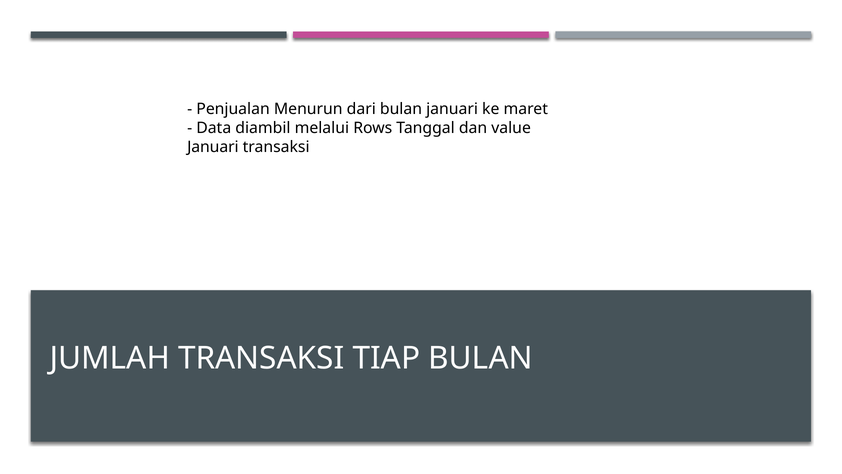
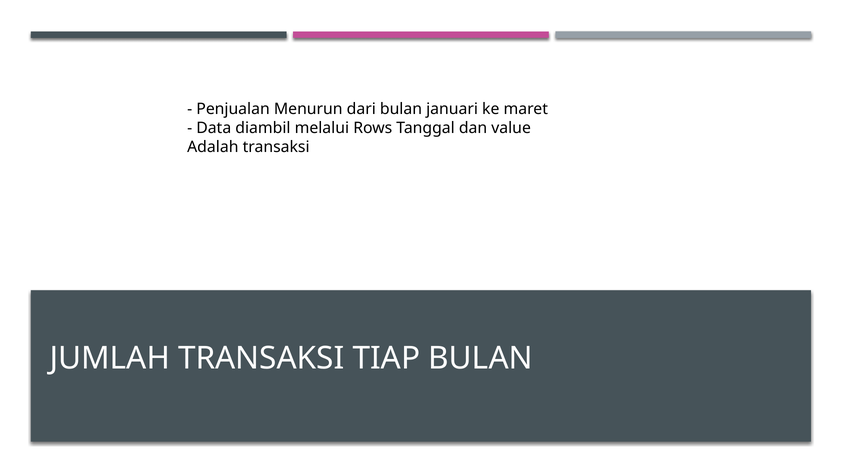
Januari at (213, 147): Januari -> Adalah
